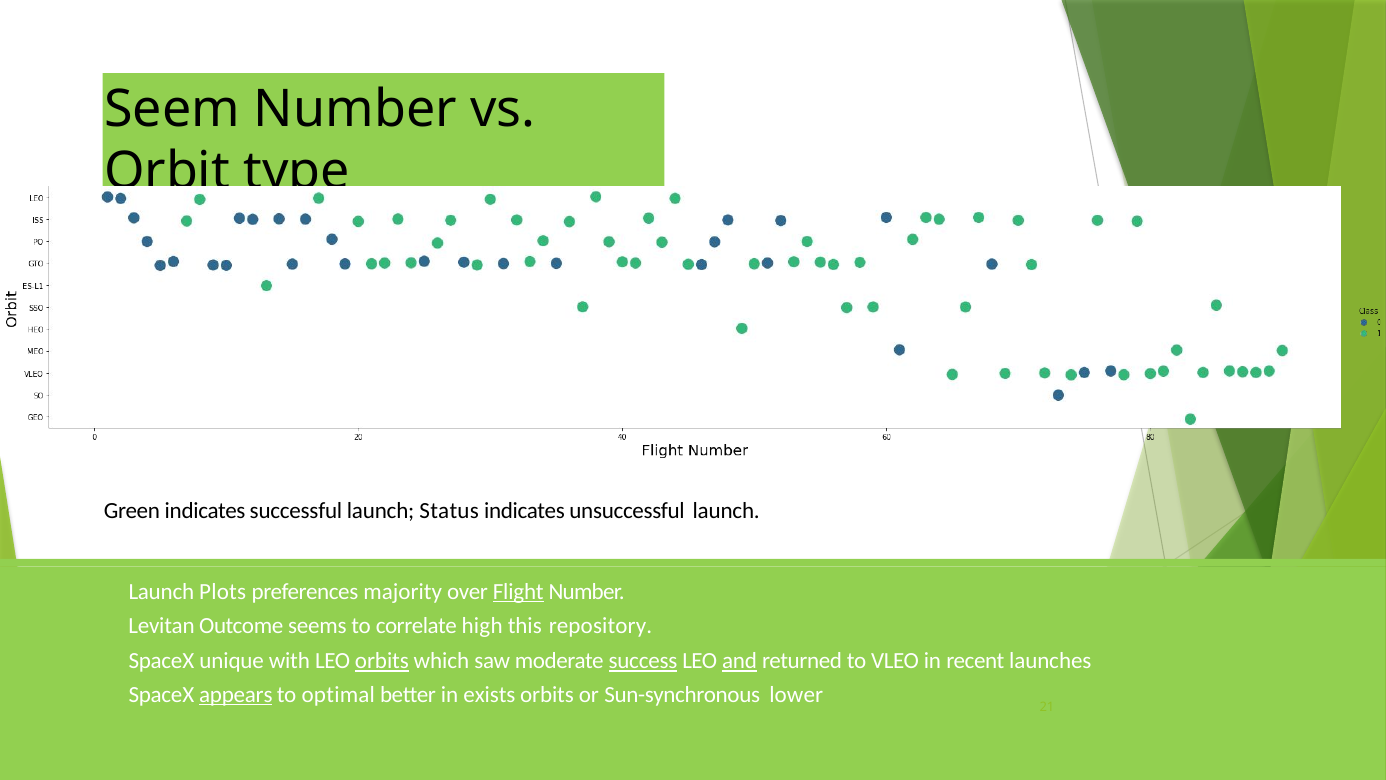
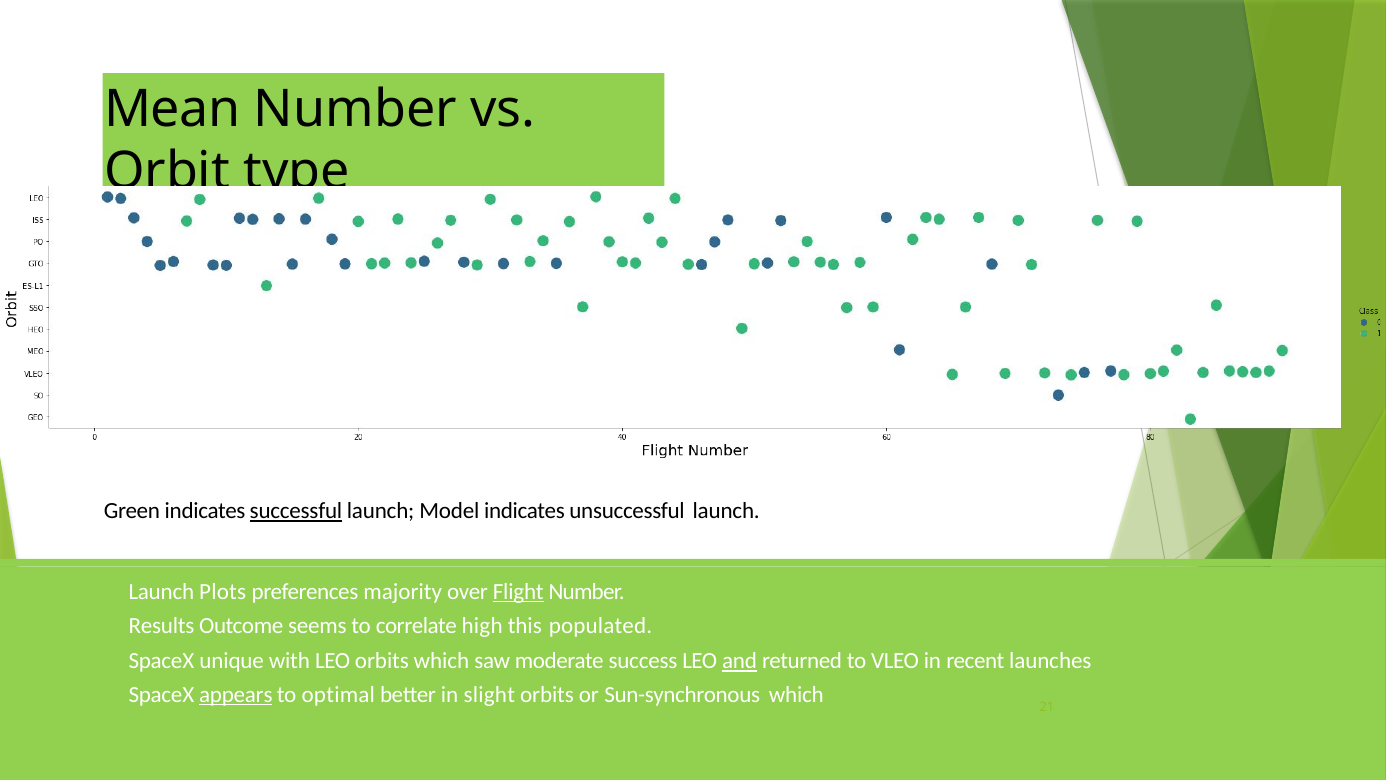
Seem: Seem -> Mean
successful underline: none -> present
Status: Status -> Model
Levitan: Levitan -> Results
repository: repository -> populated
orbits at (382, 661) underline: present -> none
success underline: present -> none
exists: exists -> slight
Sun-synchronous lower: lower -> which
